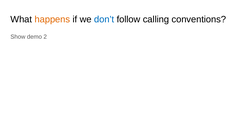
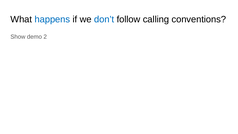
happens colour: orange -> blue
